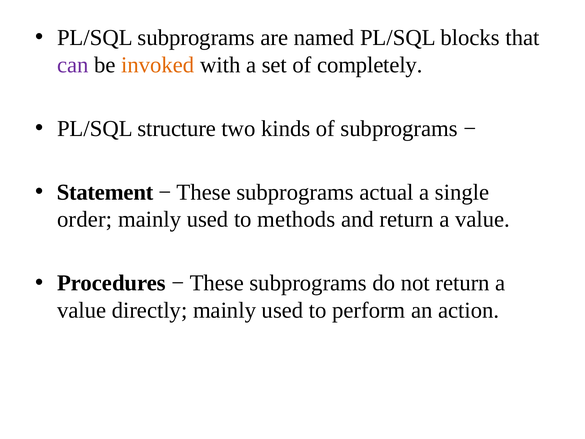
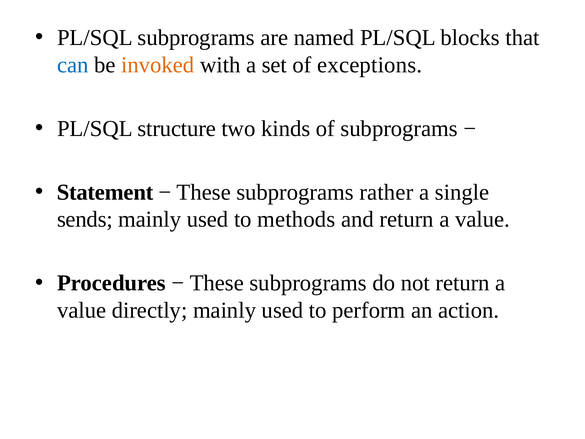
can colour: purple -> blue
completely: completely -> exceptions
actual: actual -> rather
order: order -> sends
